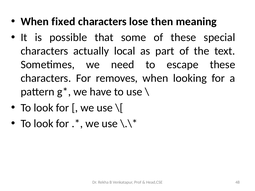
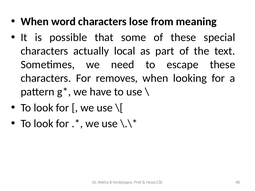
fixed: fixed -> word
then: then -> from
